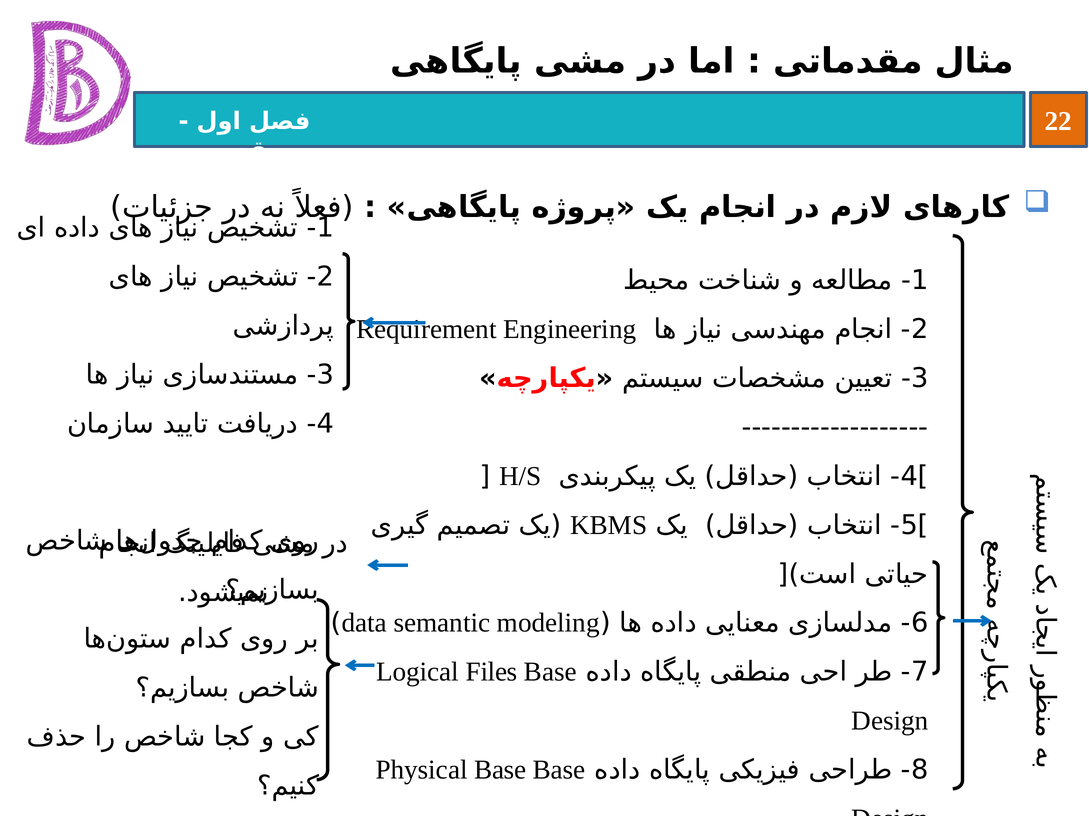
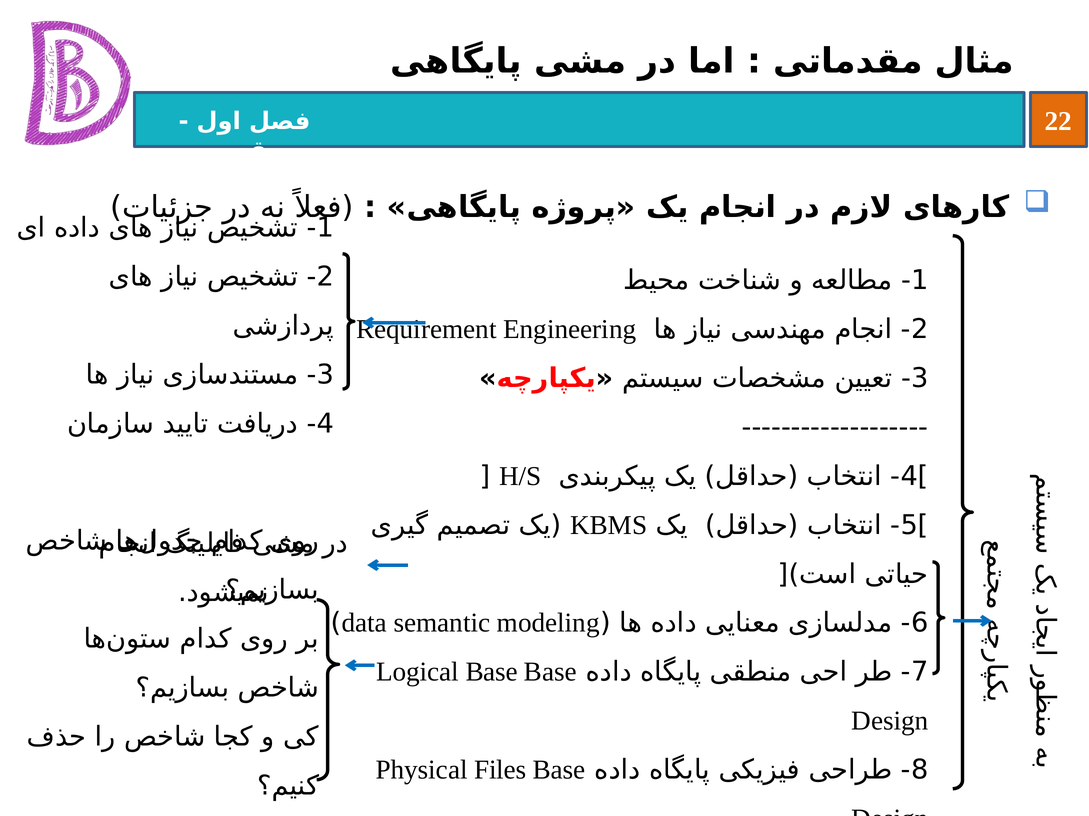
Logical Files: Files -> Base
Physical Base: Base -> Files
